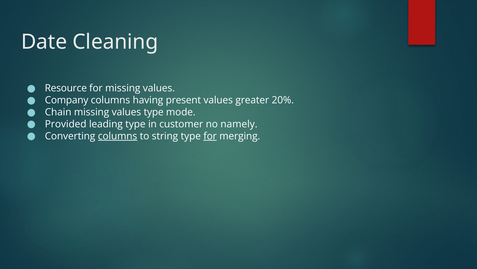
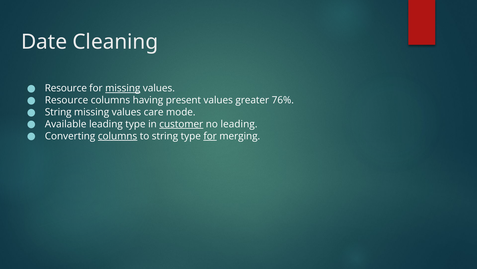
missing at (123, 88) underline: none -> present
Company at (67, 100): Company -> Resource
20%: 20% -> 76%
Chain at (58, 112): Chain -> String
values type: type -> care
Provided: Provided -> Available
customer underline: none -> present
no namely: namely -> leading
